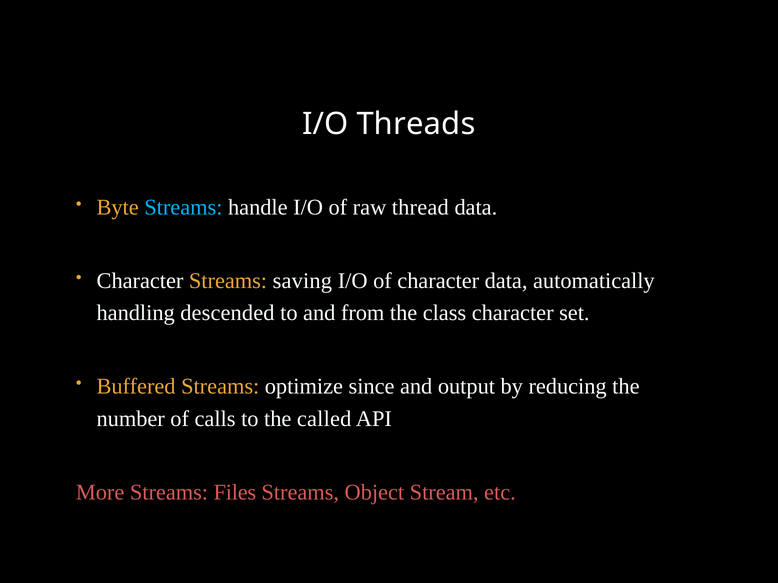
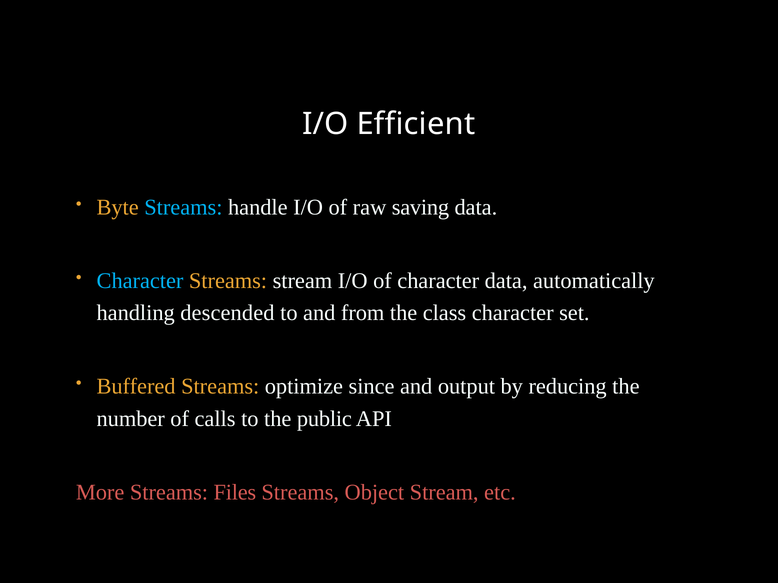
Threads: Threads -> Efficient
thread: thread -> saving
Character at (140, 281) colour: white -> light blue
Streams saving: saving -> stream
called: called -> public
